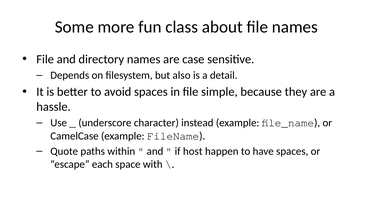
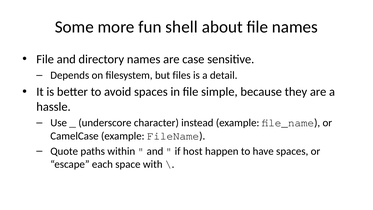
class: class -> shell
also: also -> files
